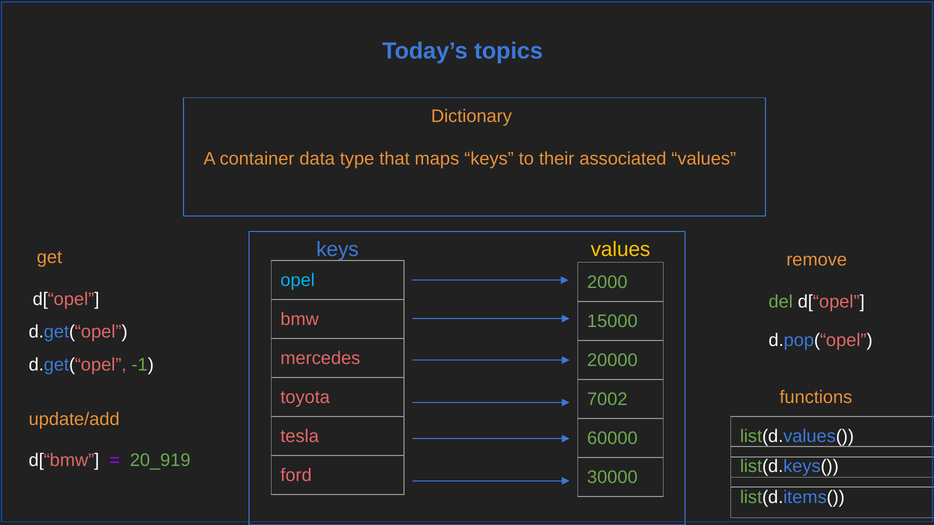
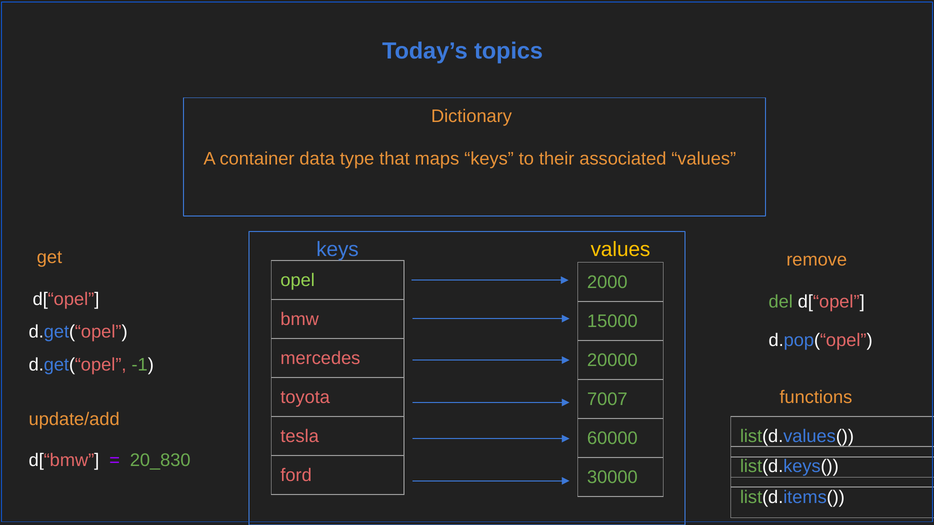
opel colour: light blue -> light green
7002: 7002 -> 7007
20_919: 20_919 -> 20_830
